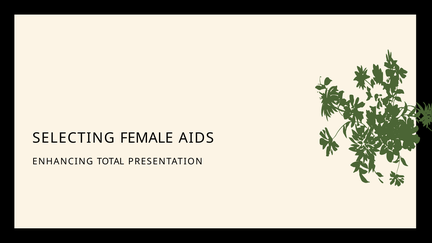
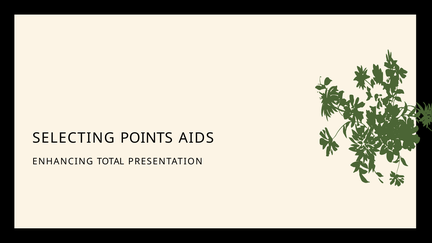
FEMALE: FEMALE -> POINTS
